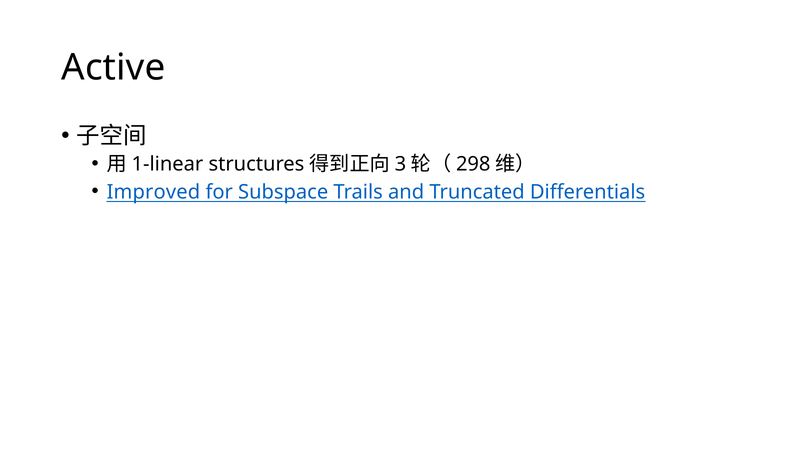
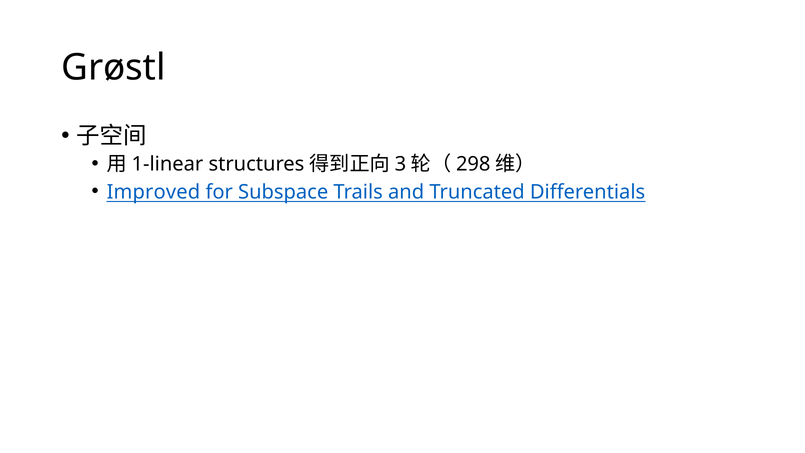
Active: Active -> Grøstl
